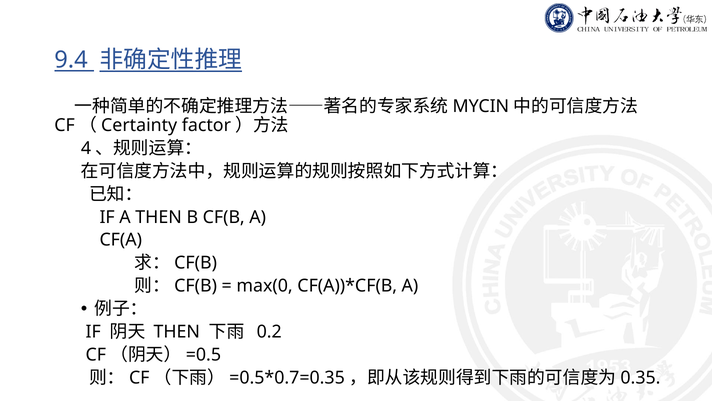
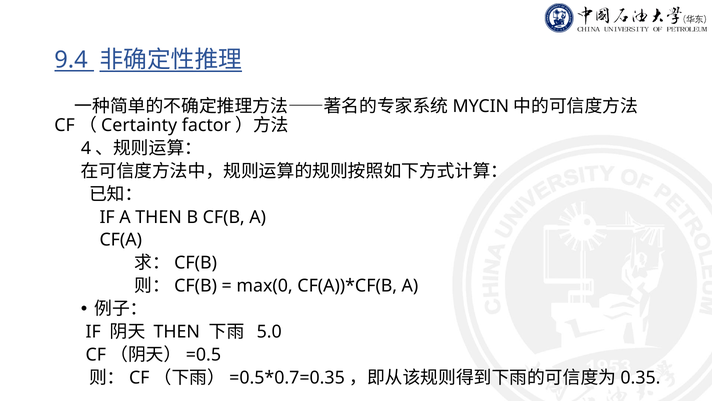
0.2: 0.2 -> 5.0
